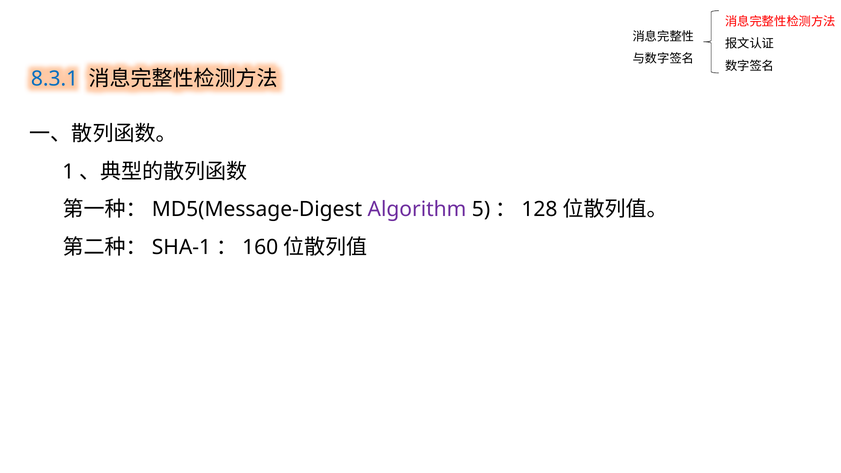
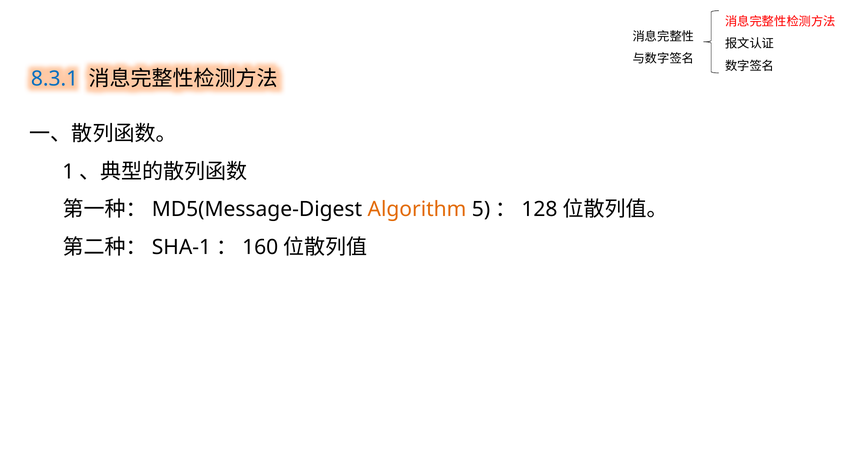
Algorithm colour: purple -> orange
